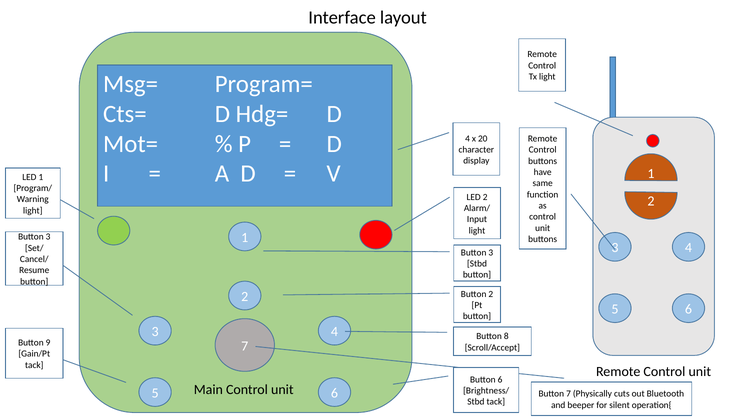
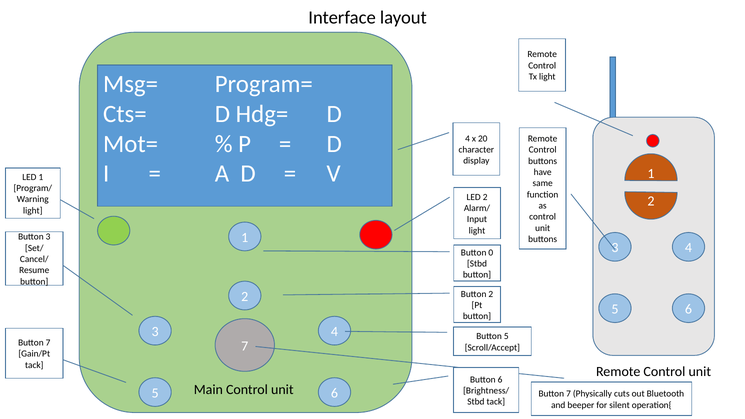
3 at (491, 252): 3 -> 0
Button 8: 8 -> 5
9 at (48, 343): 9 -> 7
